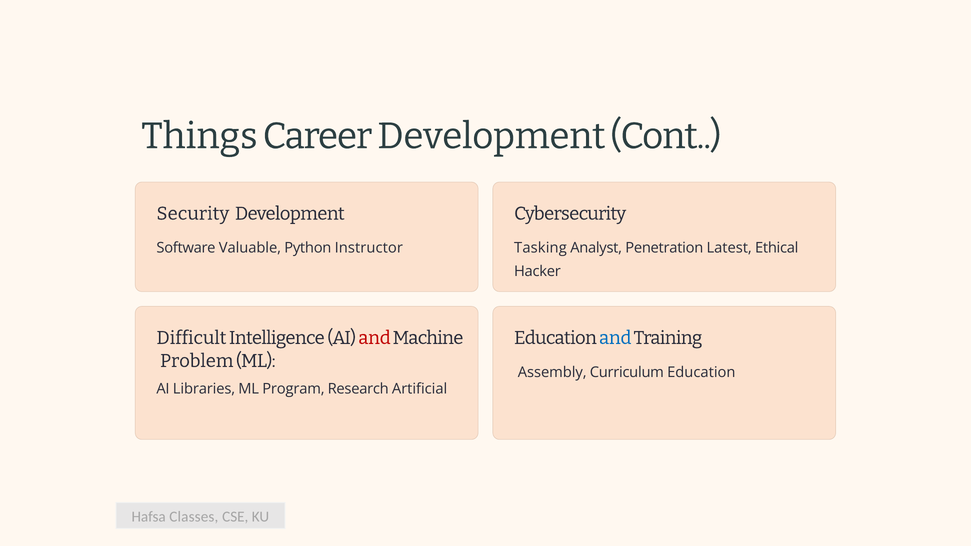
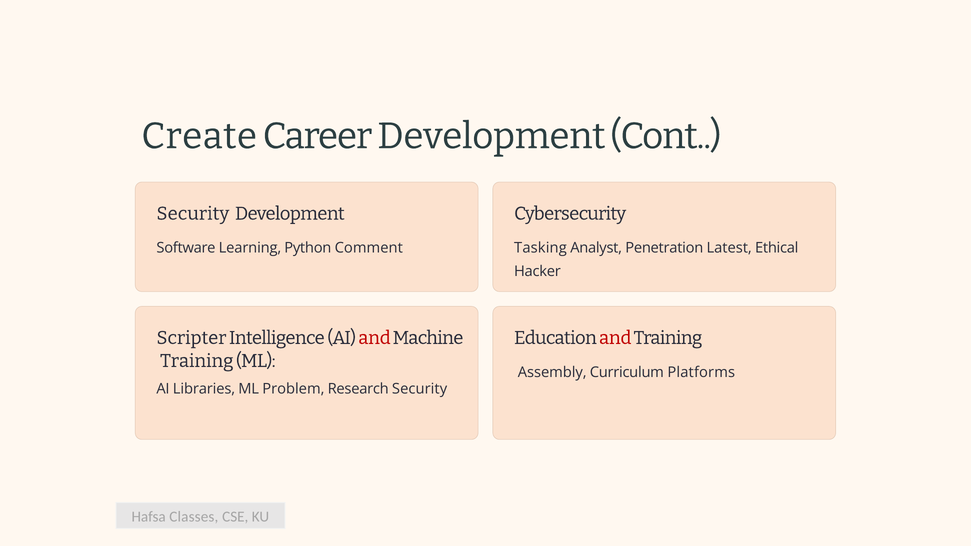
Things: Things -> Create
Valuable: Valuable -> Learning
Instructor: Instructor -> Comment
Difficult: Difficult -> Scripter
and at (615, 338) colour: blue -> red
Problem at (197, 361): Problem -> Training
Curriculum Education: Education -> Platforms
Program: Program -> Problem
Research Artificial: Artificial -> Security
